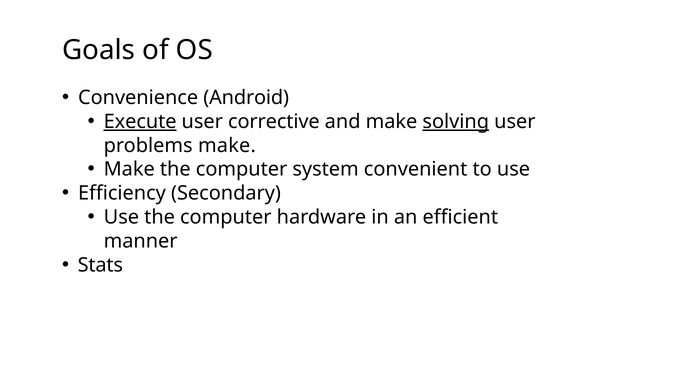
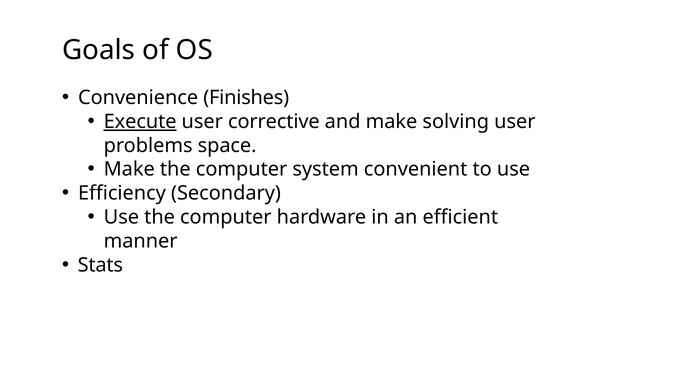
Android: Android -> Finishes
solving underline: present -> none
problems make: make -> space
